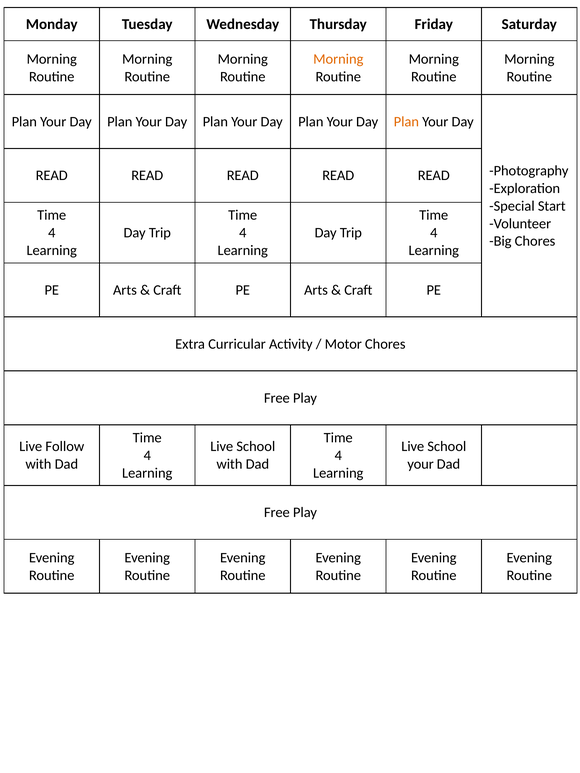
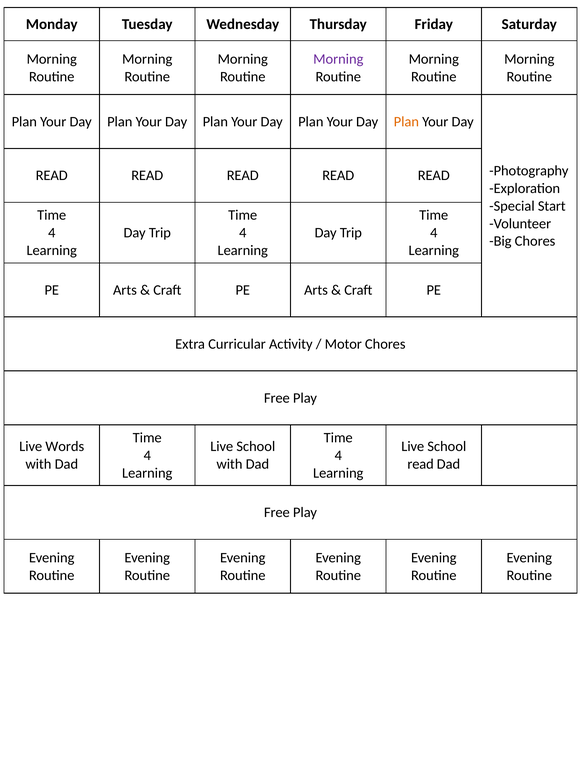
Morning at (338, 59) colour: orange -> purple
Follow: Follow -> Words
your at (421, 464): your -> read
